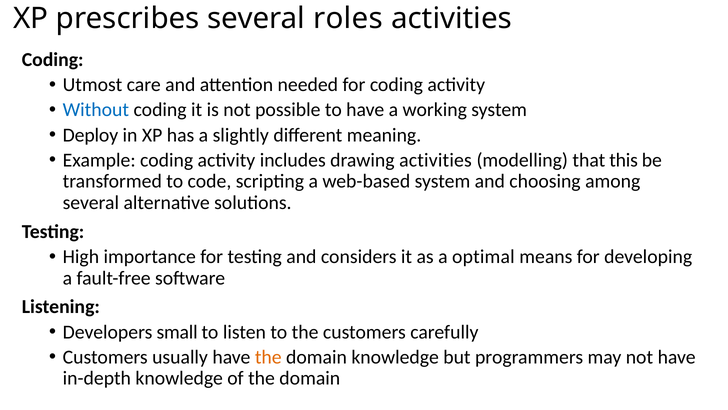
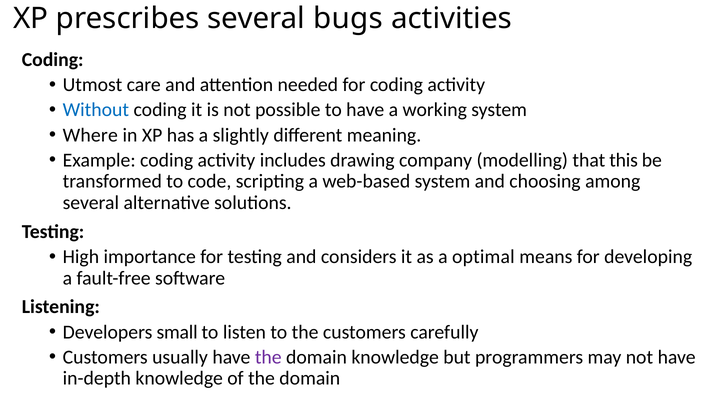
roles: roles -> bugs
Deploy: Deploy -> Where
drawing activities: activities -> company
the at (268, 357) colour: orange -> purple
